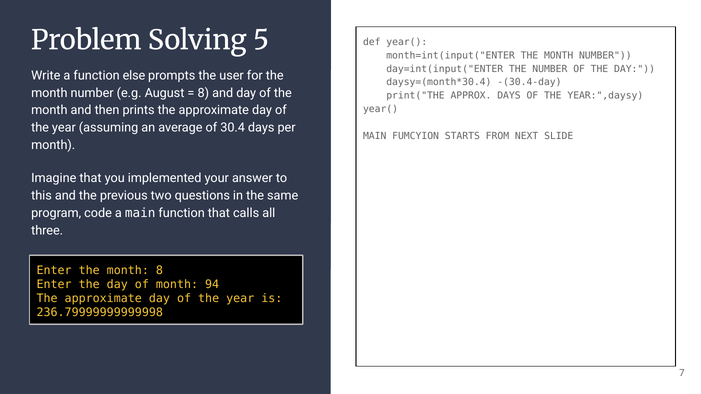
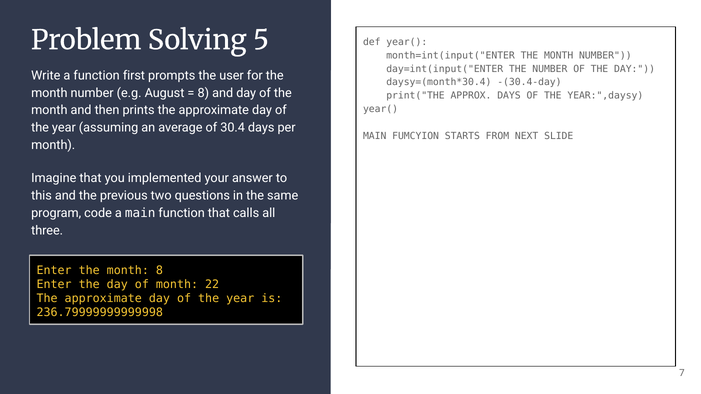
else: else -> first
94: 94 -> 22
